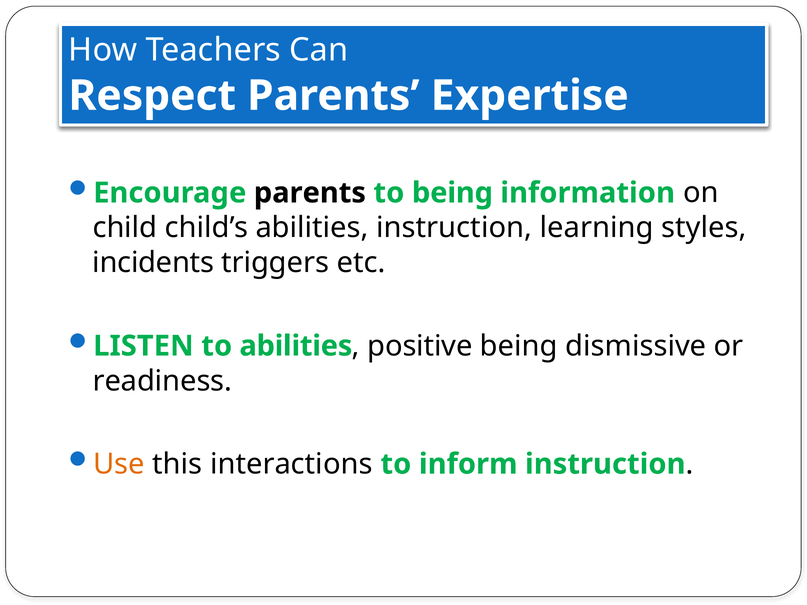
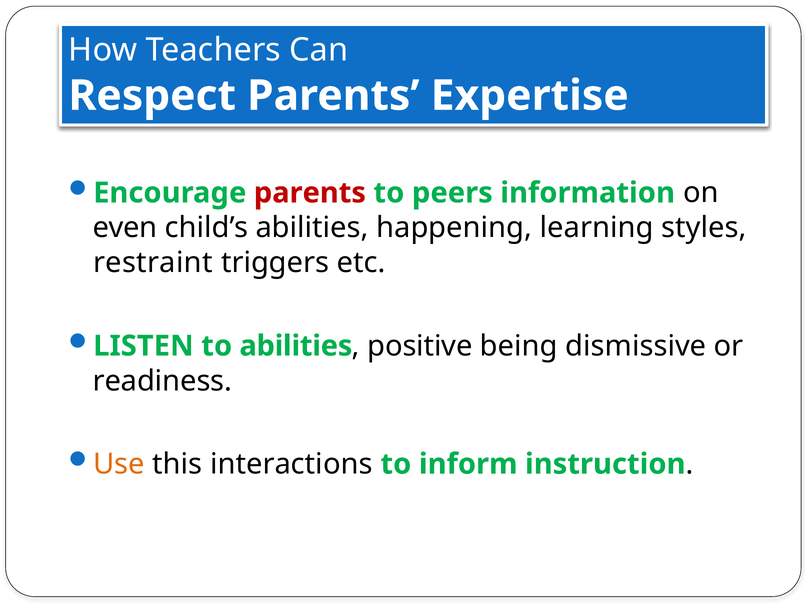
parents at (310, 193) colour: black -> red
to being: being -> peers
child: child -> even
abilities instruction: instruction -> happening
incidents: incidents -> restraint
